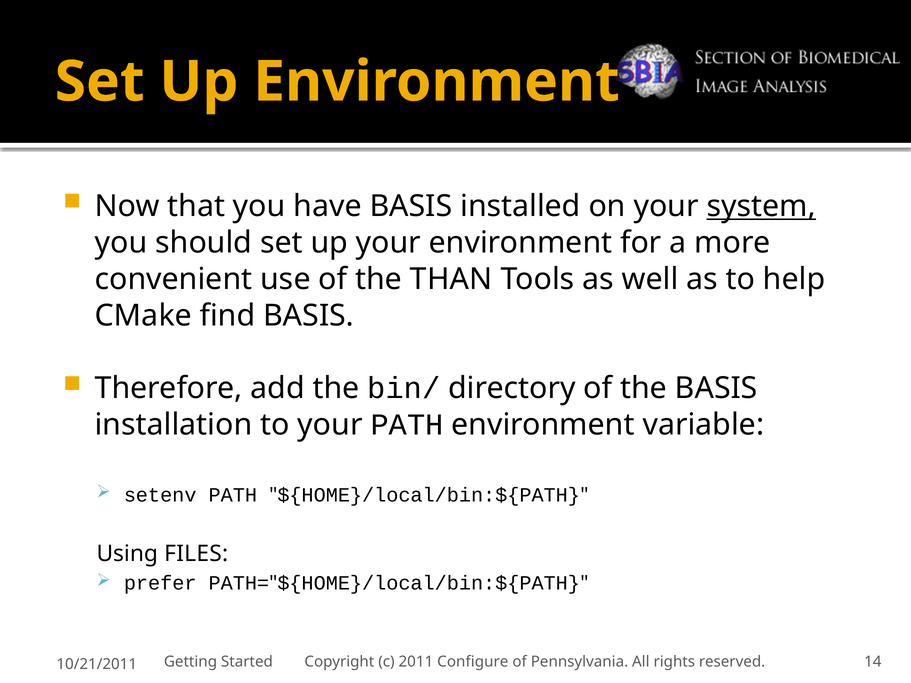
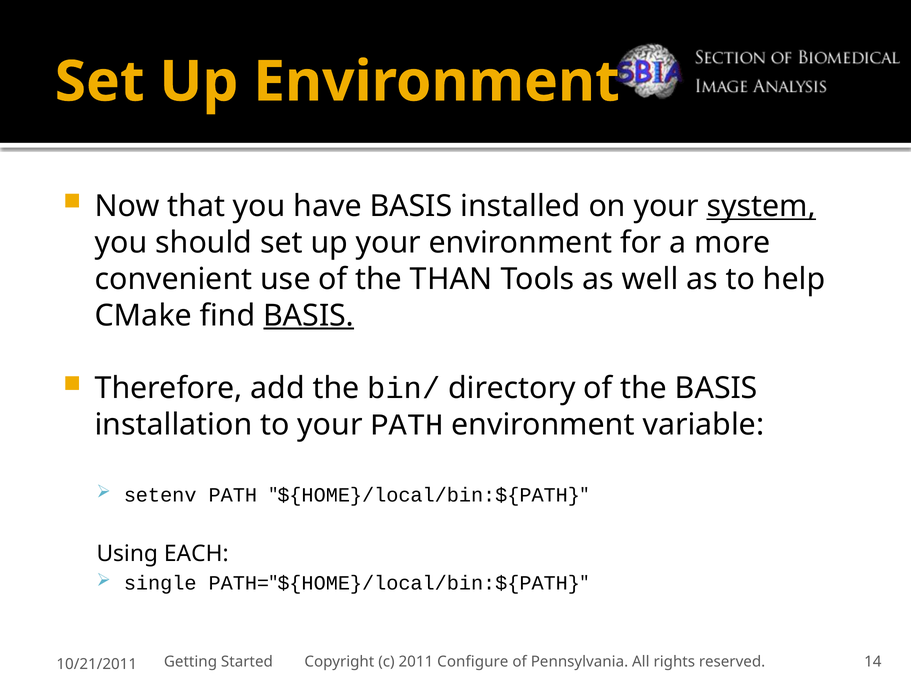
BASIS at (309, 316) underline: none -> present
FILES: FILES -> EACH
prefer: prefer -> single
